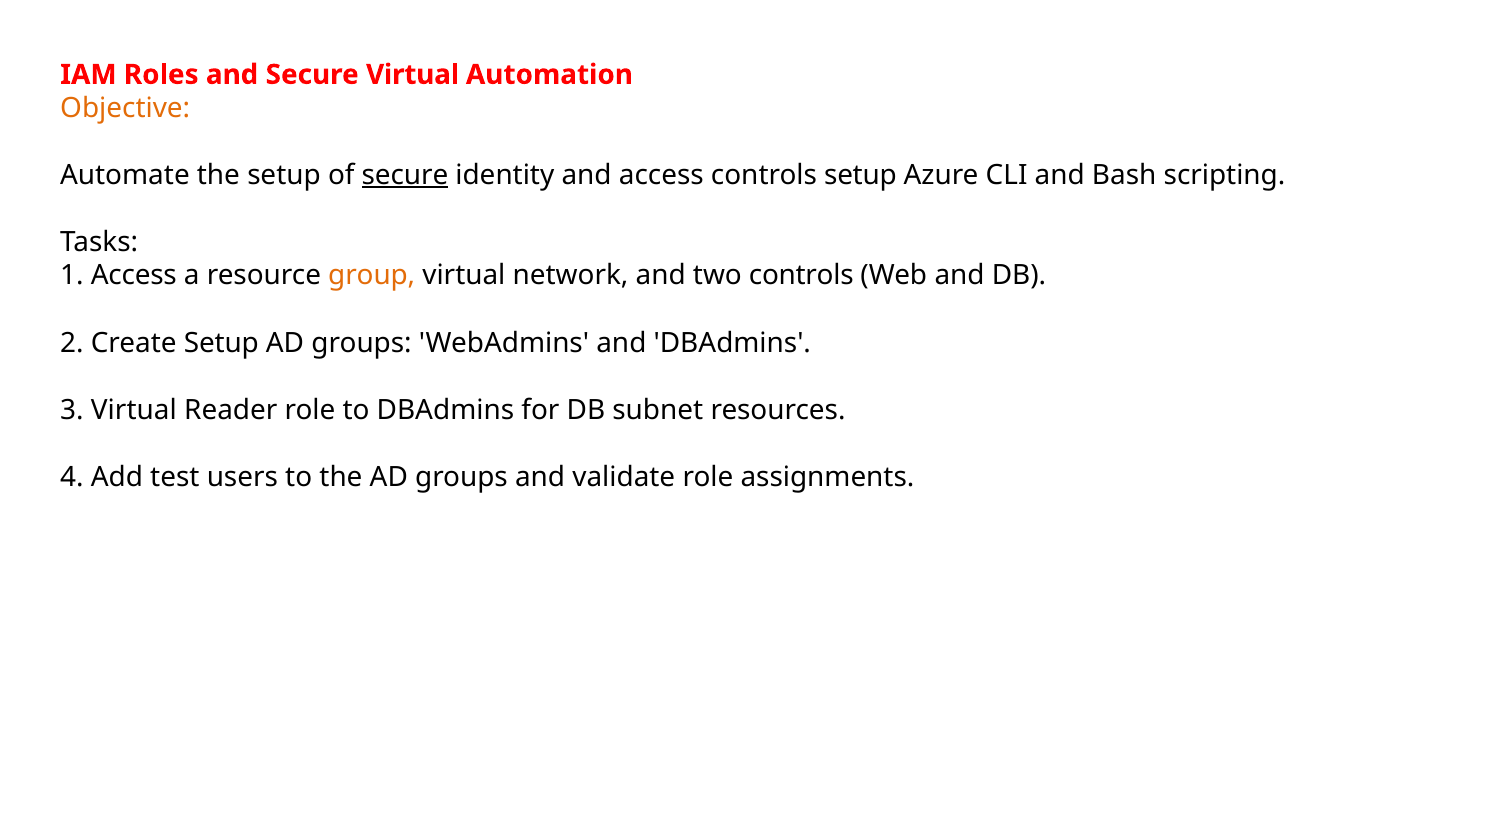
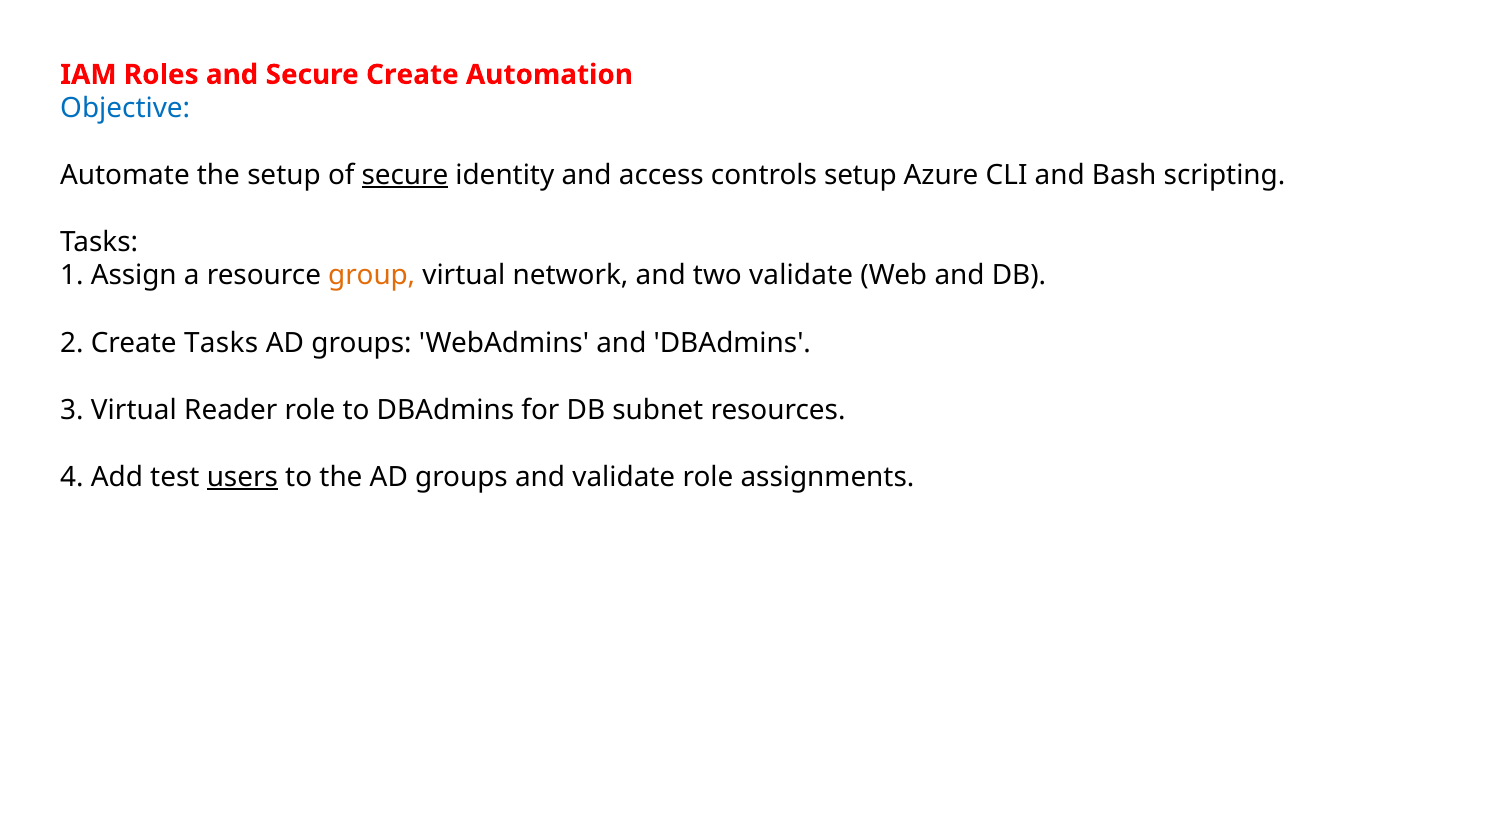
Secure Virtual: Virtual -> Create
Objective colour: orange -> blue
1 Access: Access -> Assign
two controls: controls -> validate
Create Setup: Setup -> Tasks
users underline: none -> present
